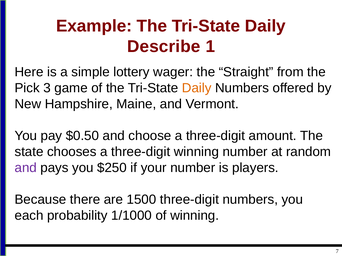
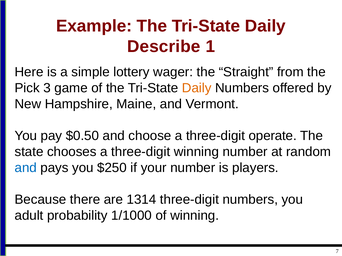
amount: amount -> operate
and at (26, 168) colour: purple -> blue
1500: 1500 -> 1314
each: each -> adult
